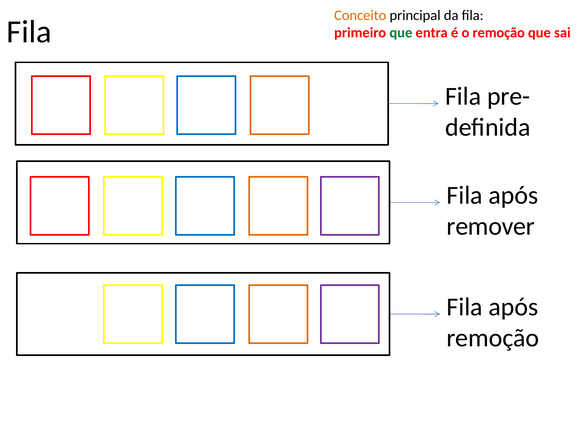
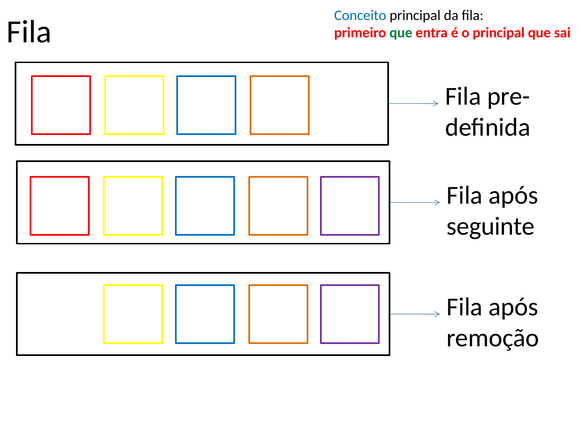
Conceito colour: orange -> blue
o remoção: remoção -> principal
remover: remover -> seguinte
